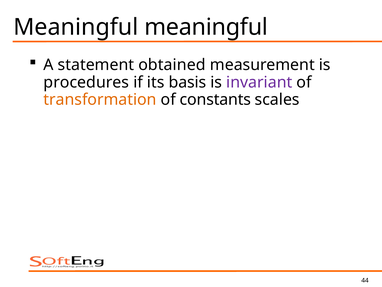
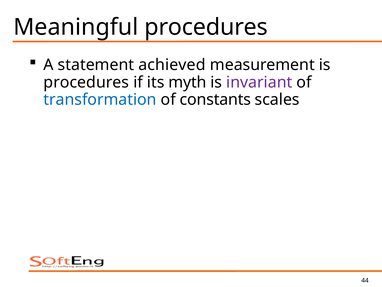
Meaningful meaningful: meaningful -> procedures
obtained: obtained -> achieved
basis: basis -> myth
transformation colour: orange -> blue
